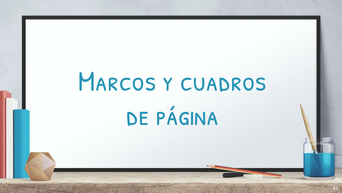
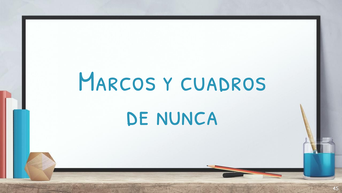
página: página -> nunca
